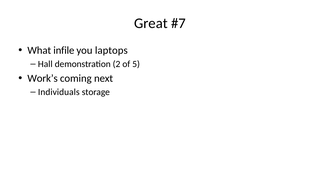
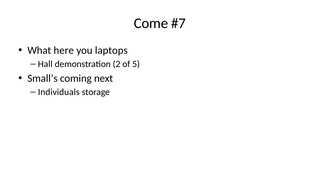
Great: Great -> Come
infile: infile -> here
Work’s: Work’s -> Small’s
